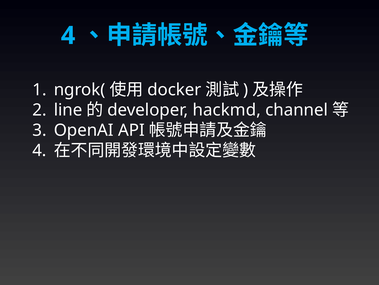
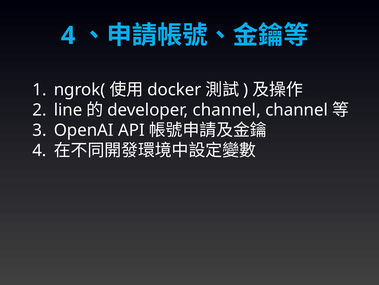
hackmd at (227, 110): hackmd -> channel
